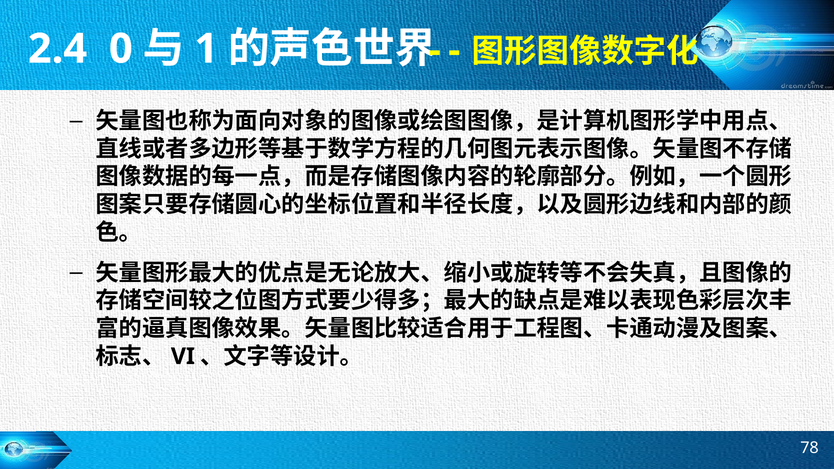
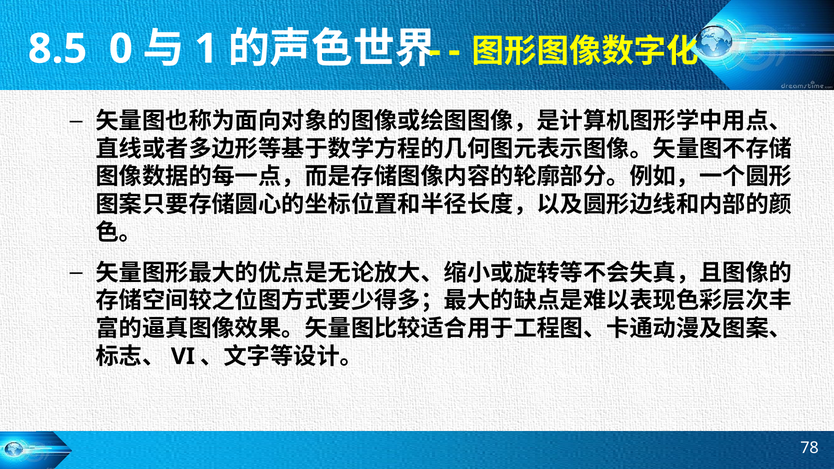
2.4: 2.4 -> 8.5
